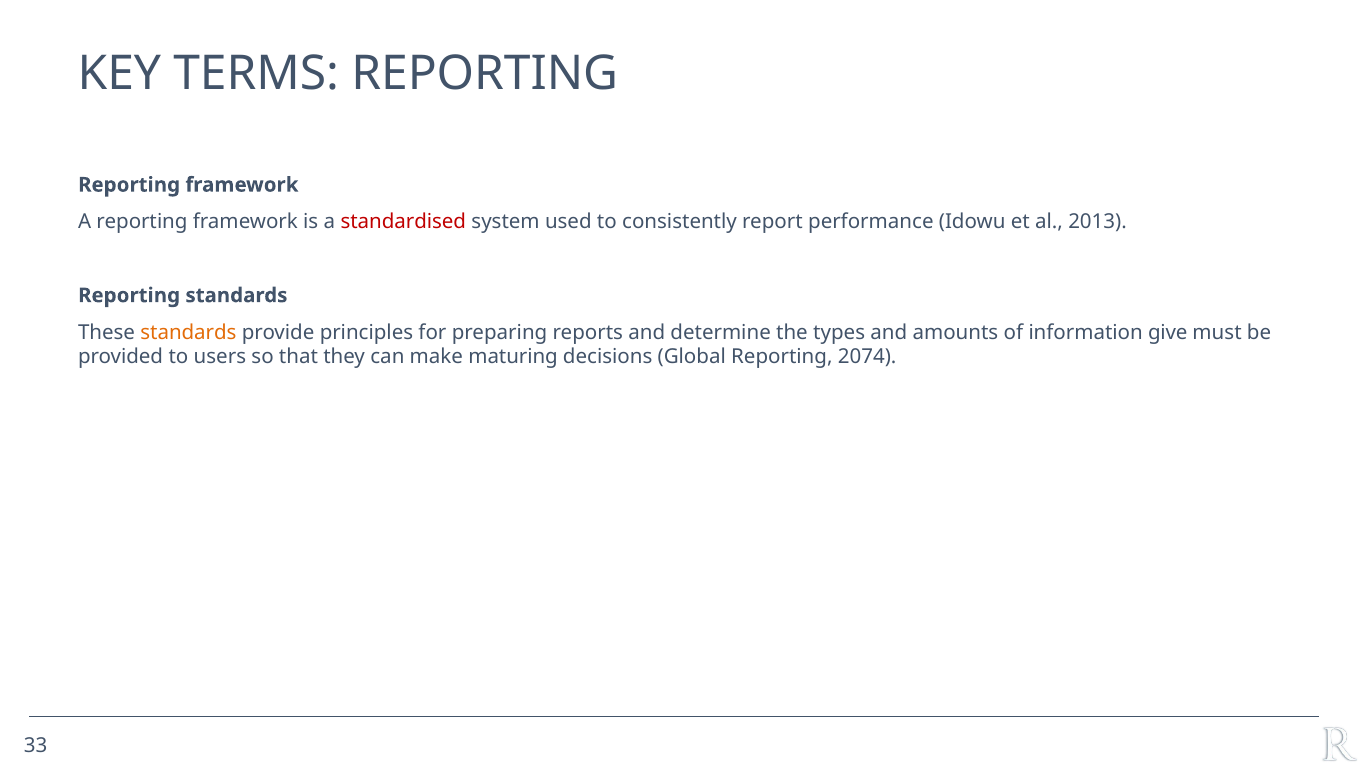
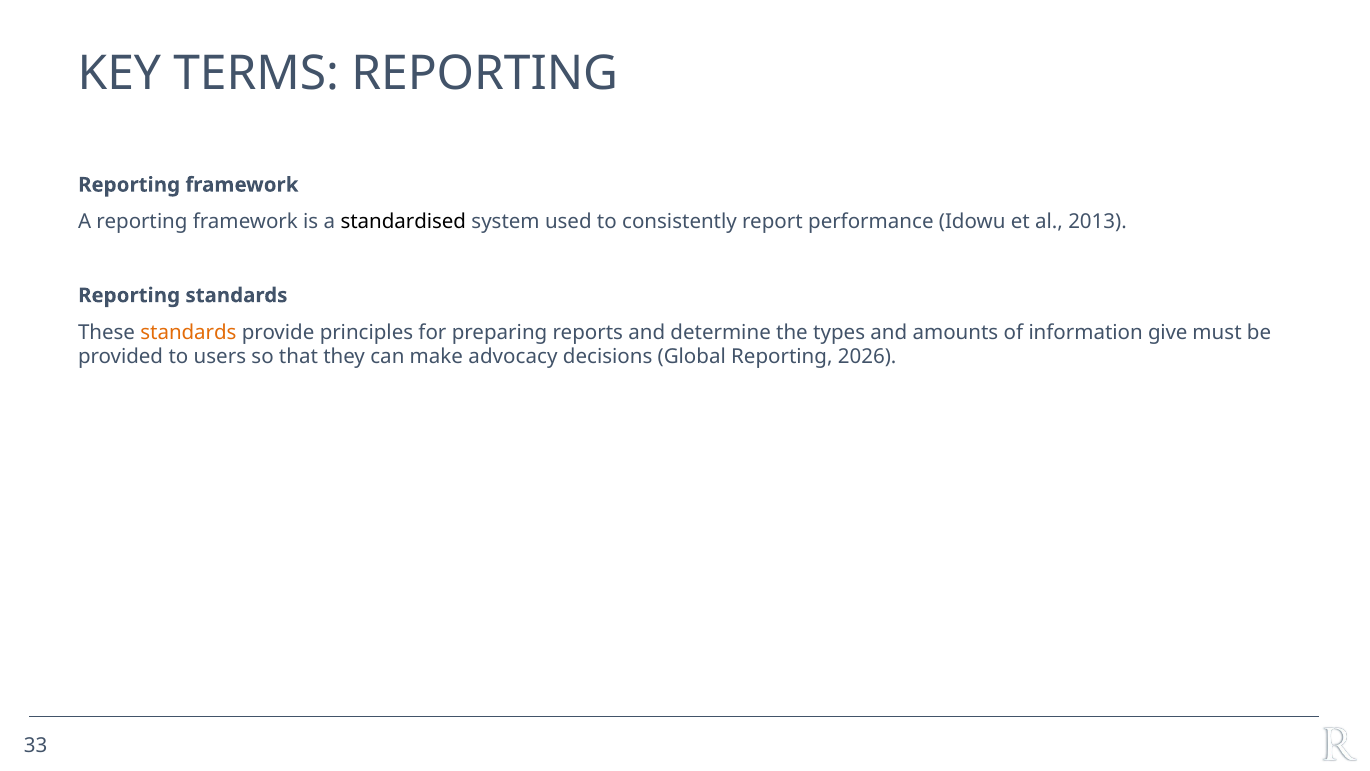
standardised colour: red -> black
maturing: maturing -> advocacy
2074: 2074 -> 2026
